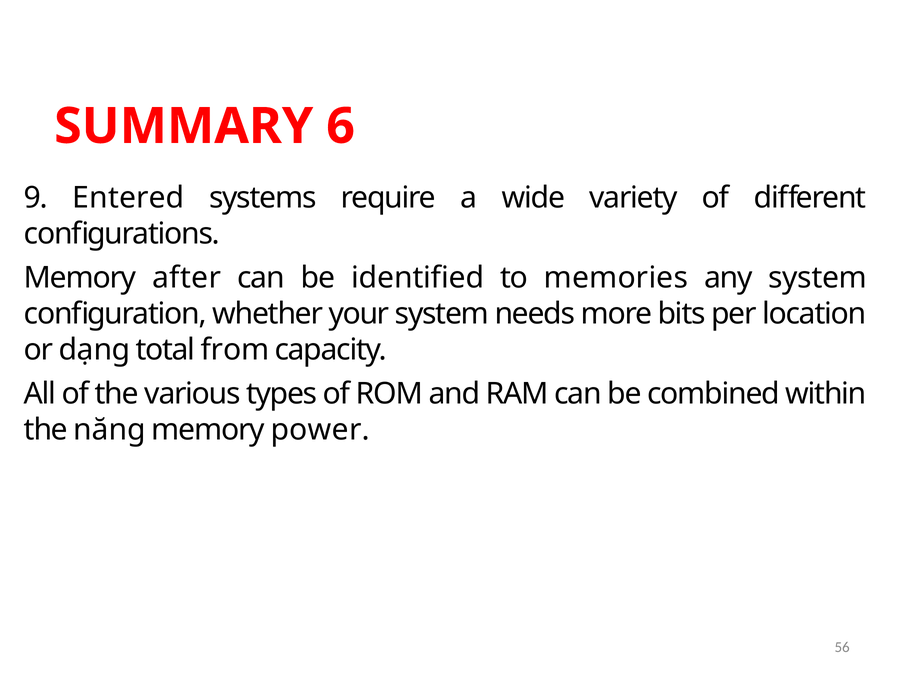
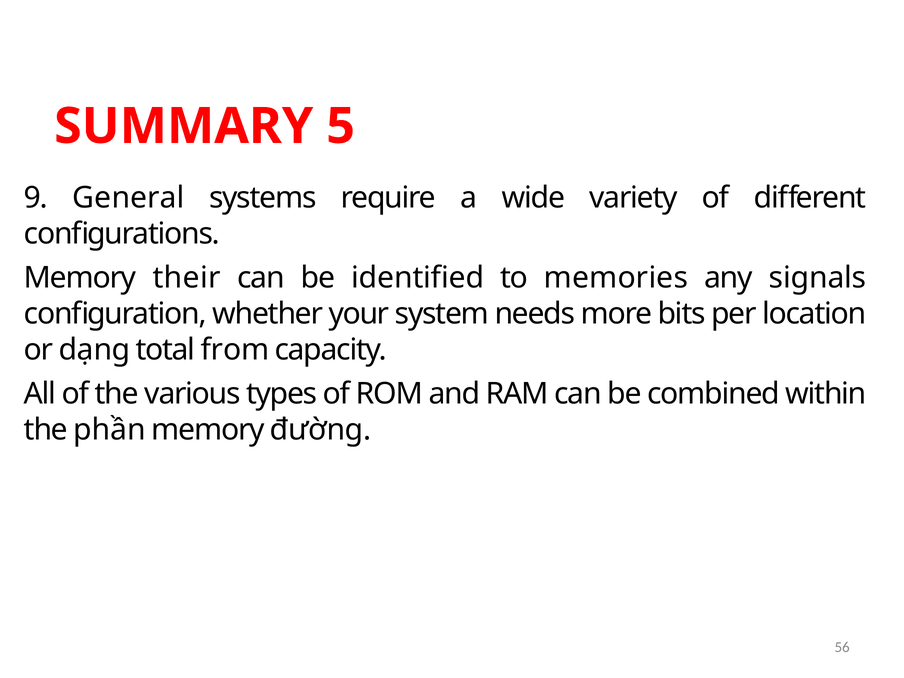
6: 6 -> 5
Entered: Entered -> General
after: after -> their
any system: system -> signals
năng: năng -> phần
power: power -> đường
